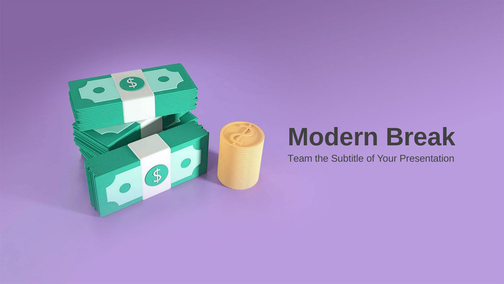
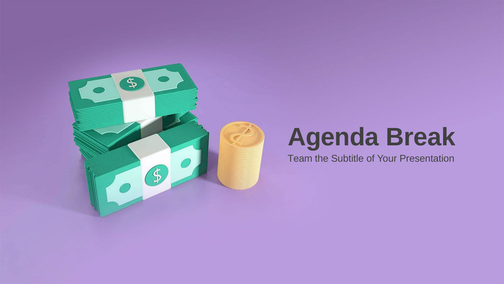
Modern: Modern -> Agenda
